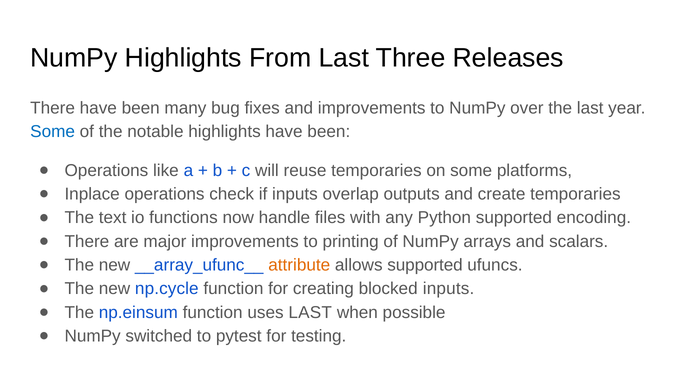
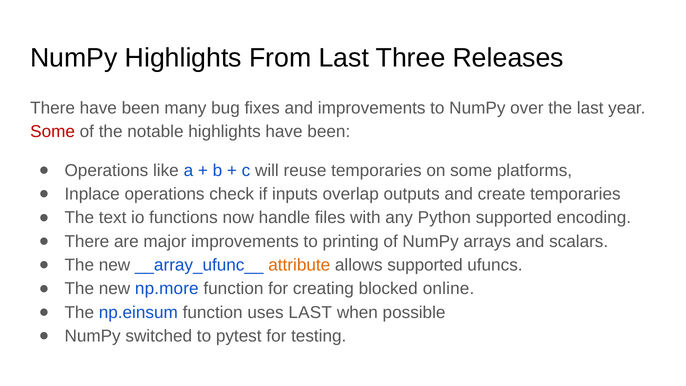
Some at (53, 132) colour: blue -> red
np.cycle: np.cycle -> np.more
blocked inputs: inputs -> online
